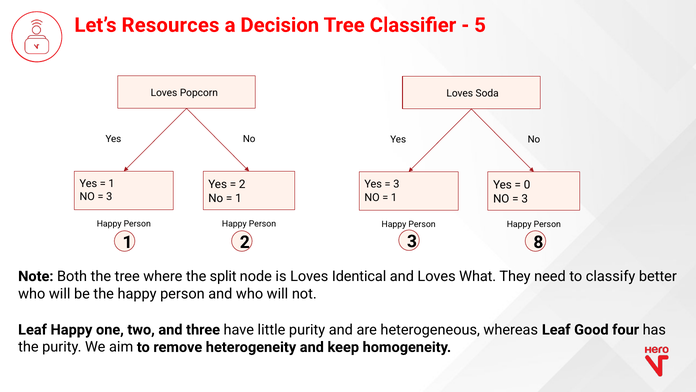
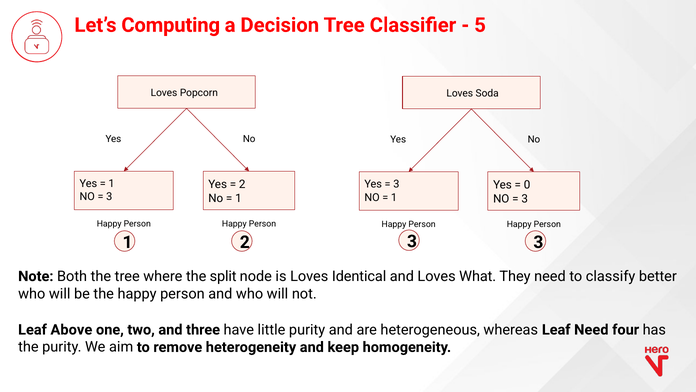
Resources: Resources -> Computing
3 8: 8 -> 3
Leaf Happy: Happy -> Above
Leaf Good: Good -> Need
